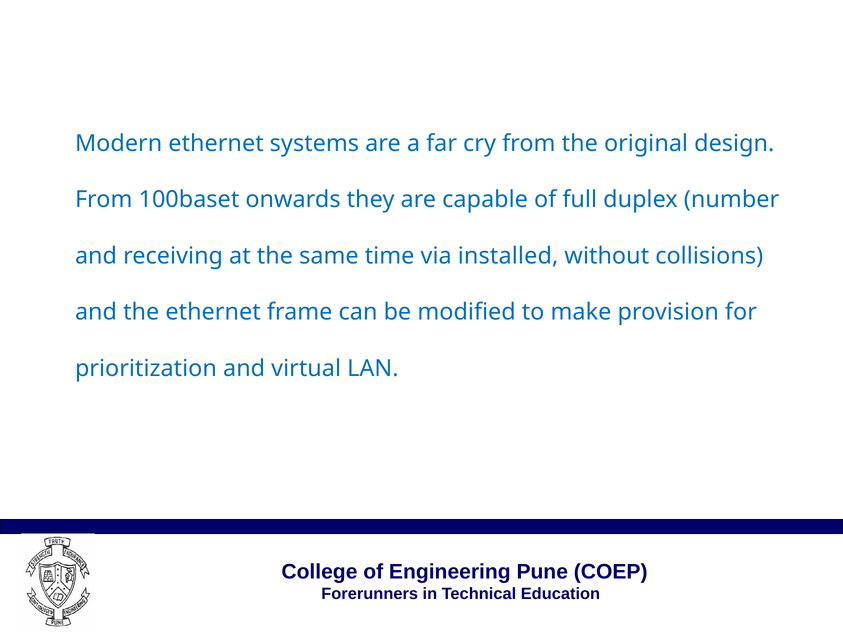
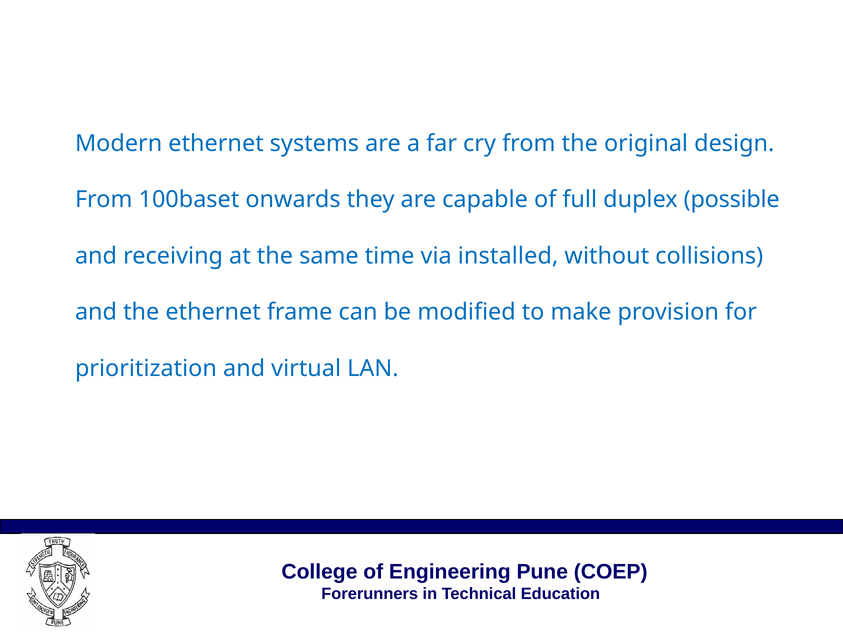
number: number -> possible
